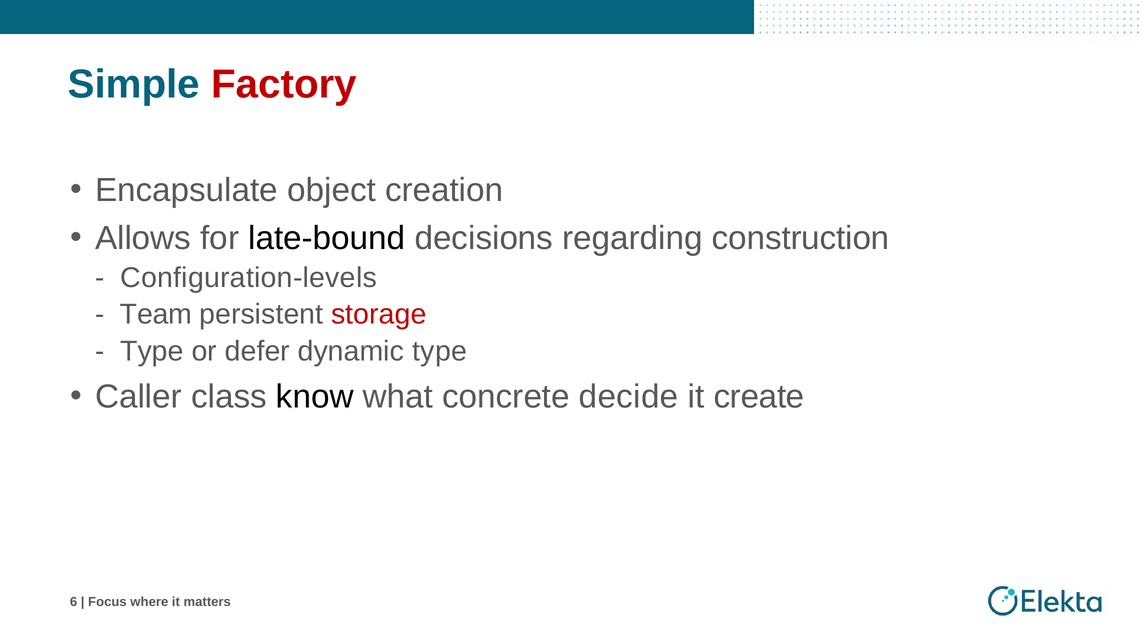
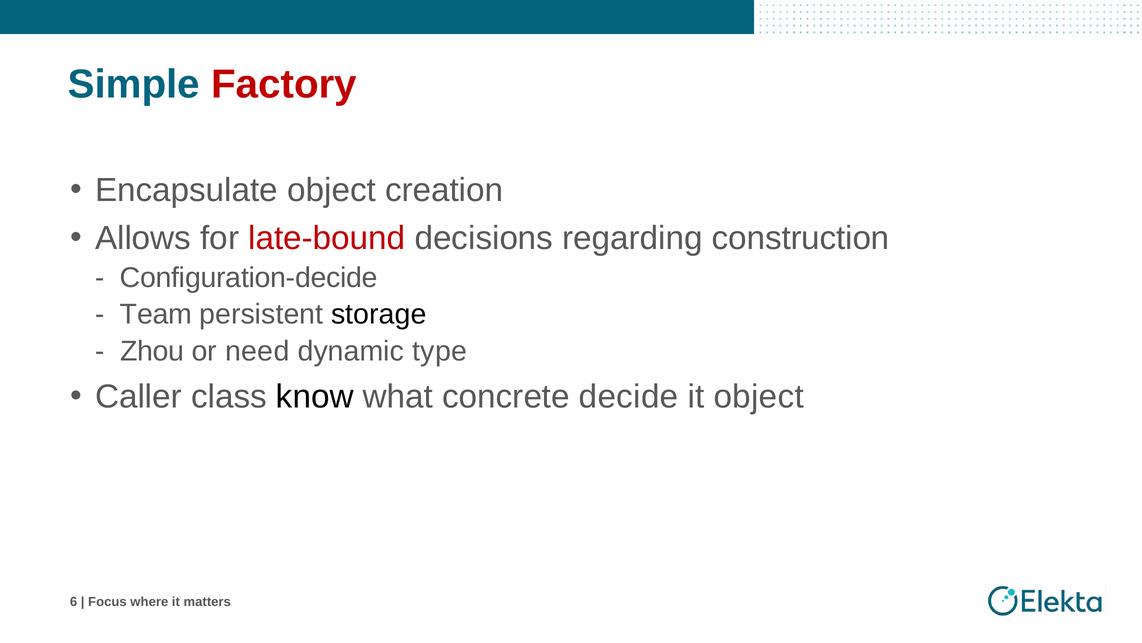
late-bound colour: black -> red
Configuration-levels: Configuration-levels -> Configuration-decide
storage colour: red -> black
Type at (152, 351): Type -> Zhou
defer: defer -> need
it create: create -> object
